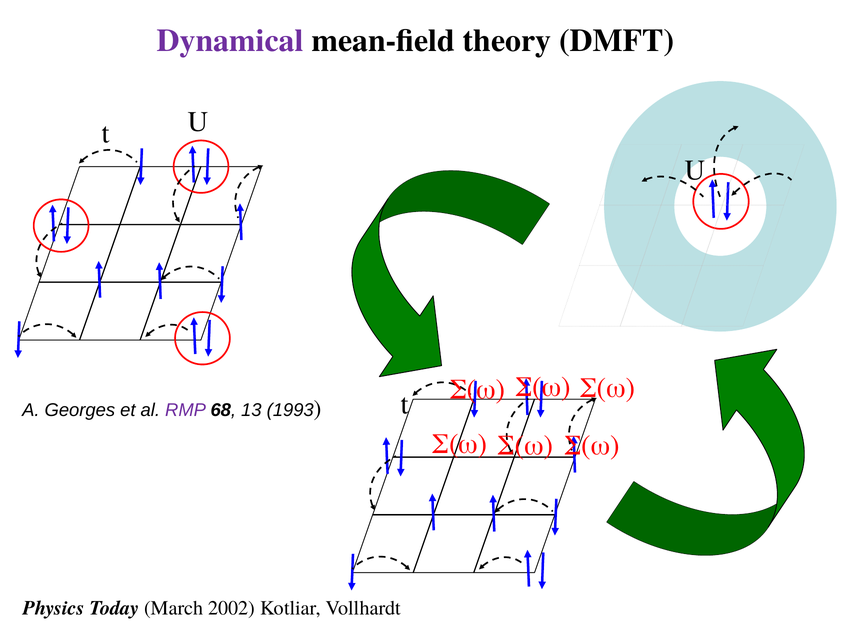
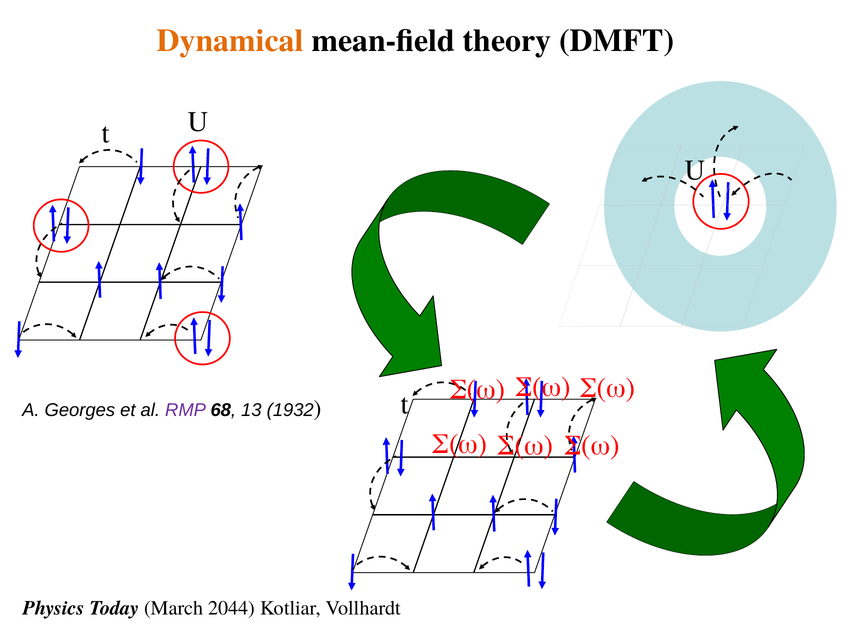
Dynamical colour: purple -> orange
1993: 1993 -> 1932
2002: 2002 -> 2044
